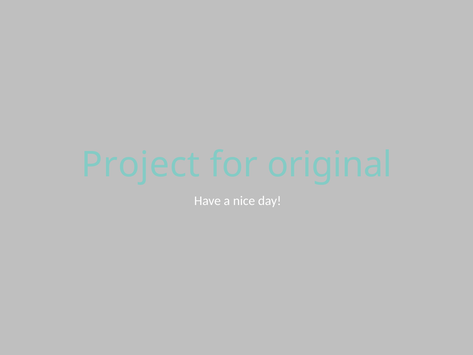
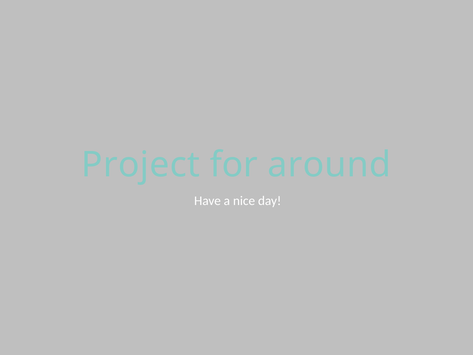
original: original -> around
